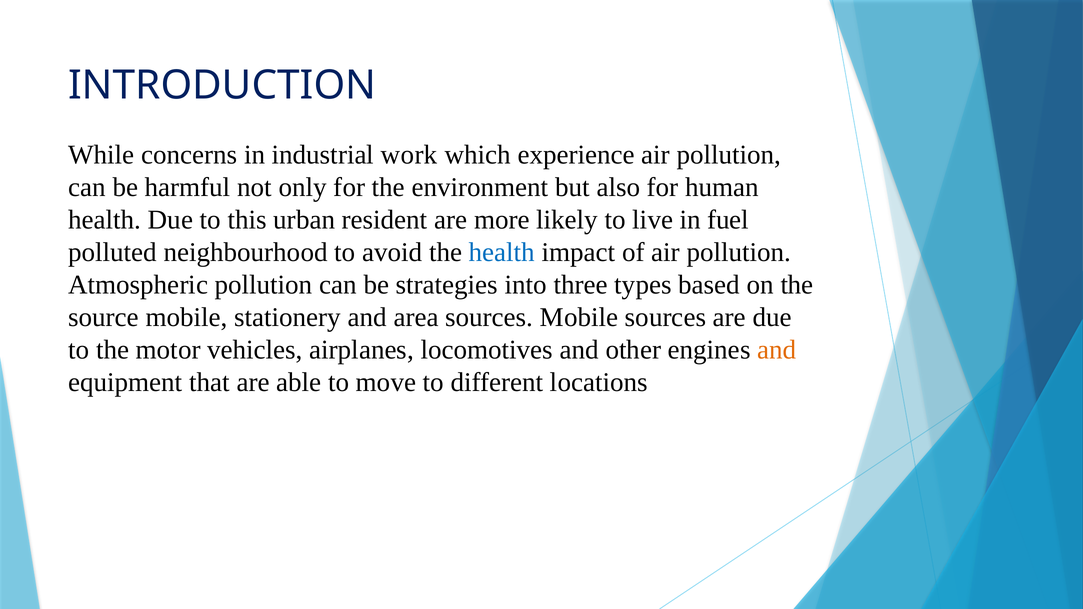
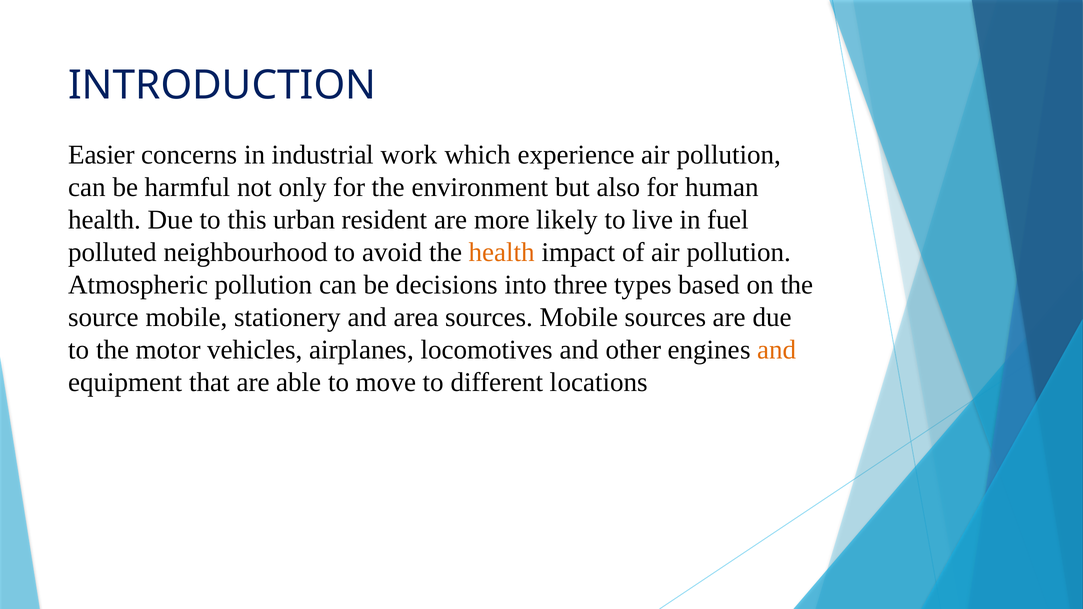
While: While -> Easier
health at (502, 253) colour: blue -> orange
strategies: strategies -> decisions
